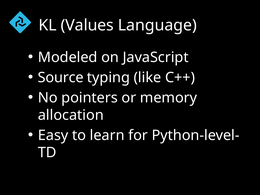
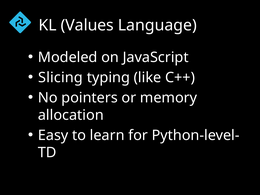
Source: Source -> Slicing
